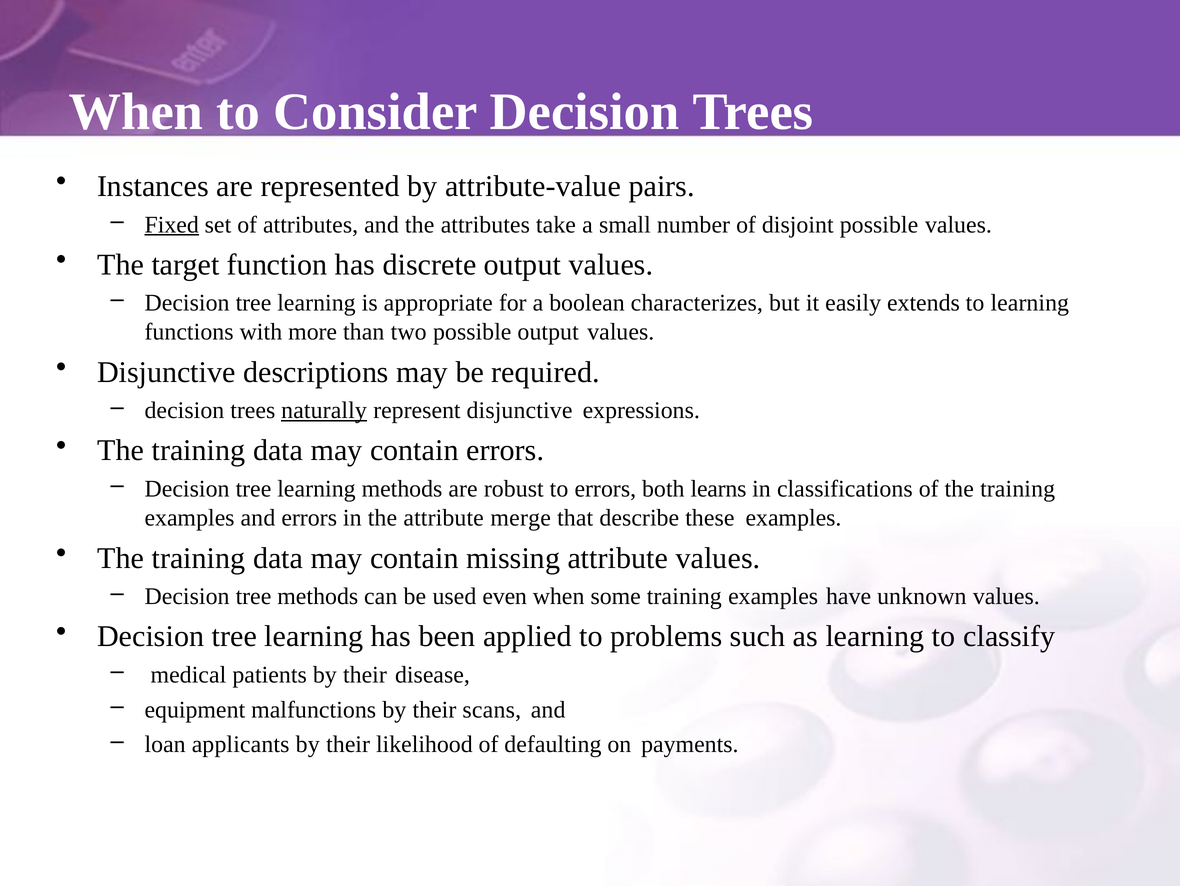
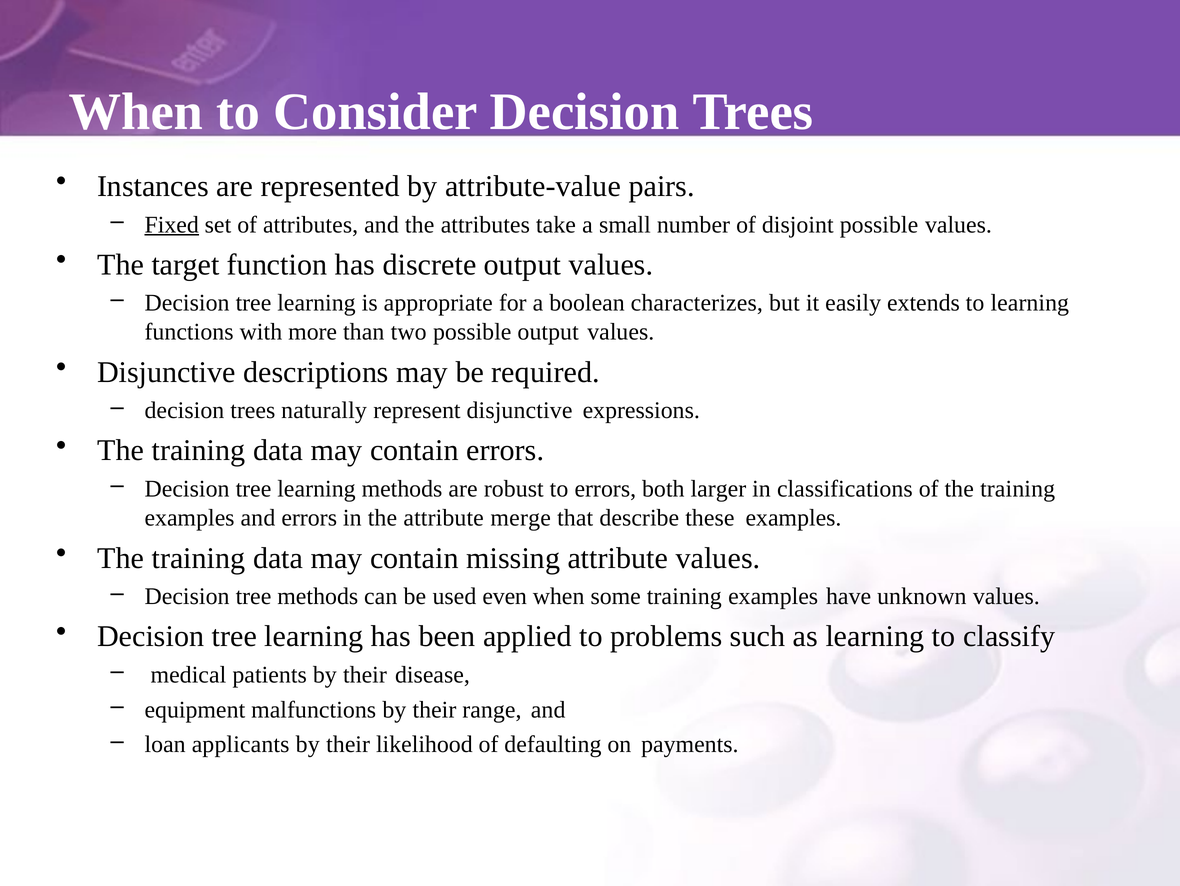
naturally underline: present -> none
learns: learns -> larger
scans: scans -> range
